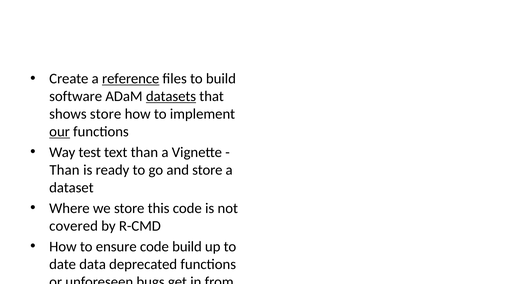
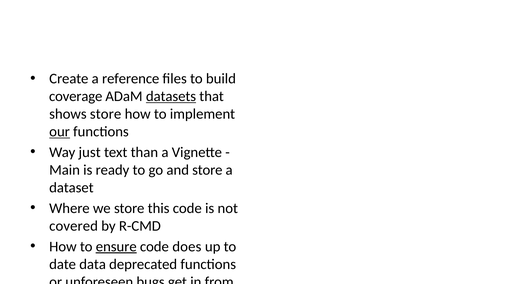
reference underline: present -> none
software: software -> coverage
test: test -> just
Than at (64, 170): Than -> Main
ensure underline: none -> present
code build: build -> does
